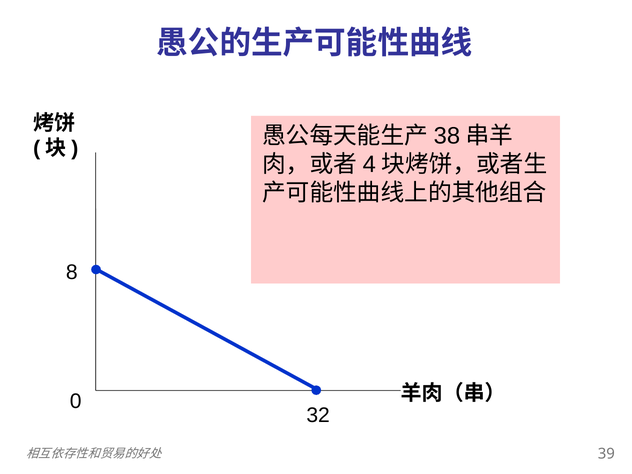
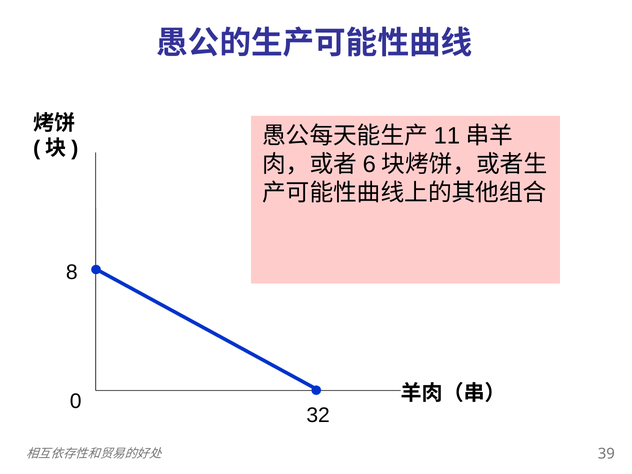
38: 38 -> 11
4: 4 -> 6
